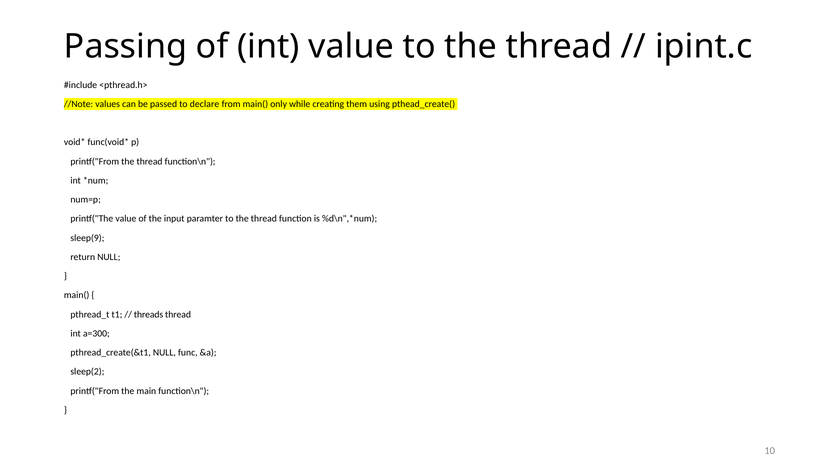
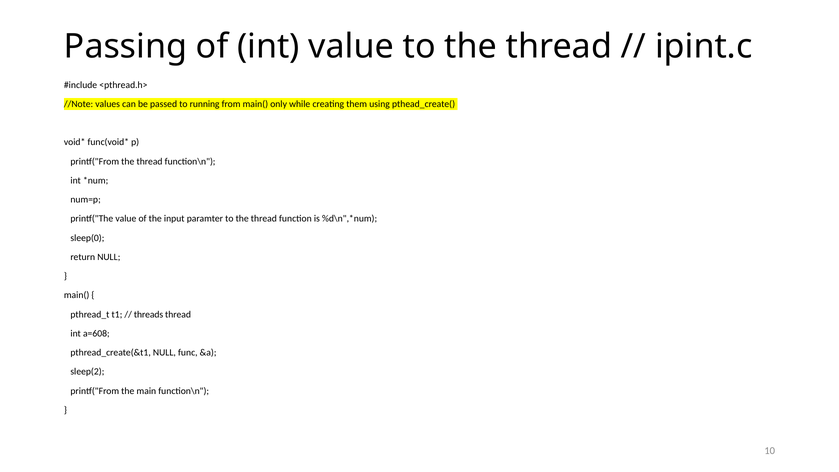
declare: declare -> running
sleep(9: sleep(9 -> sleep(0
a=300: a=300 -> a=608
